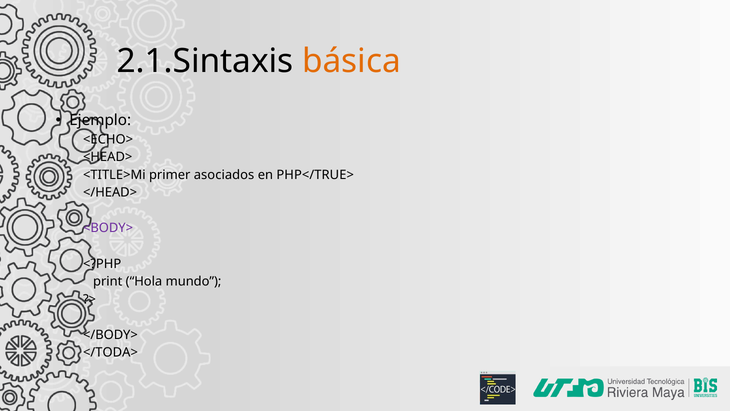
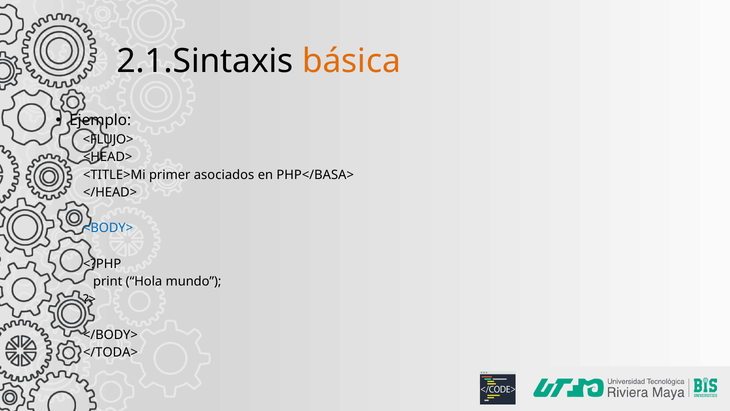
<ECHO>: <ECHO> -> <FLUJO>
PHP</TRUE>: PHP</TRUE> -> PHP</BASA>
<BODY> colour: purple -> blue
